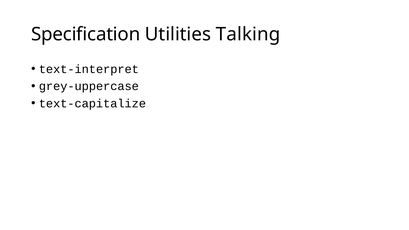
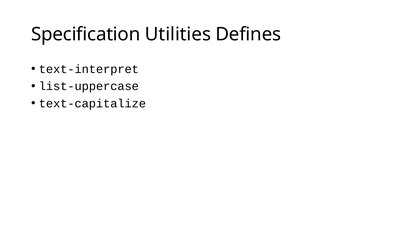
Talking: Talking -> Defines
grey-uppercase: grey-uppercase -> list-uppercase
